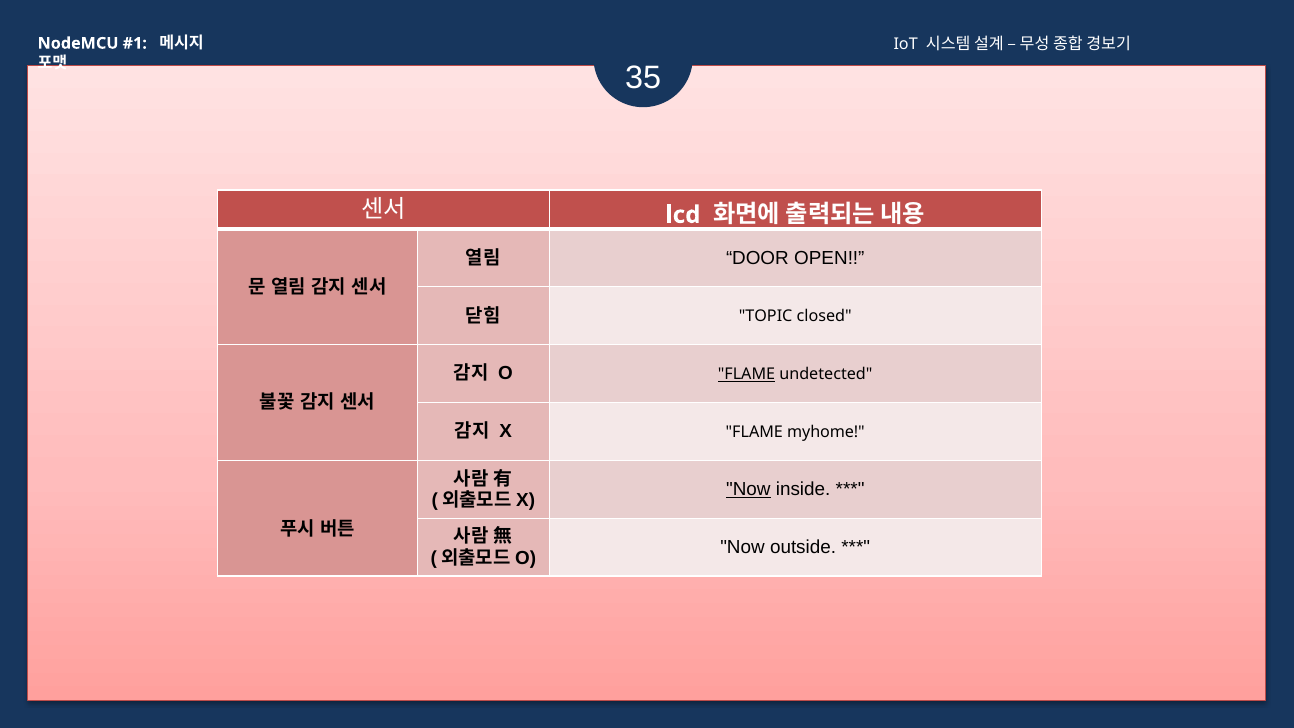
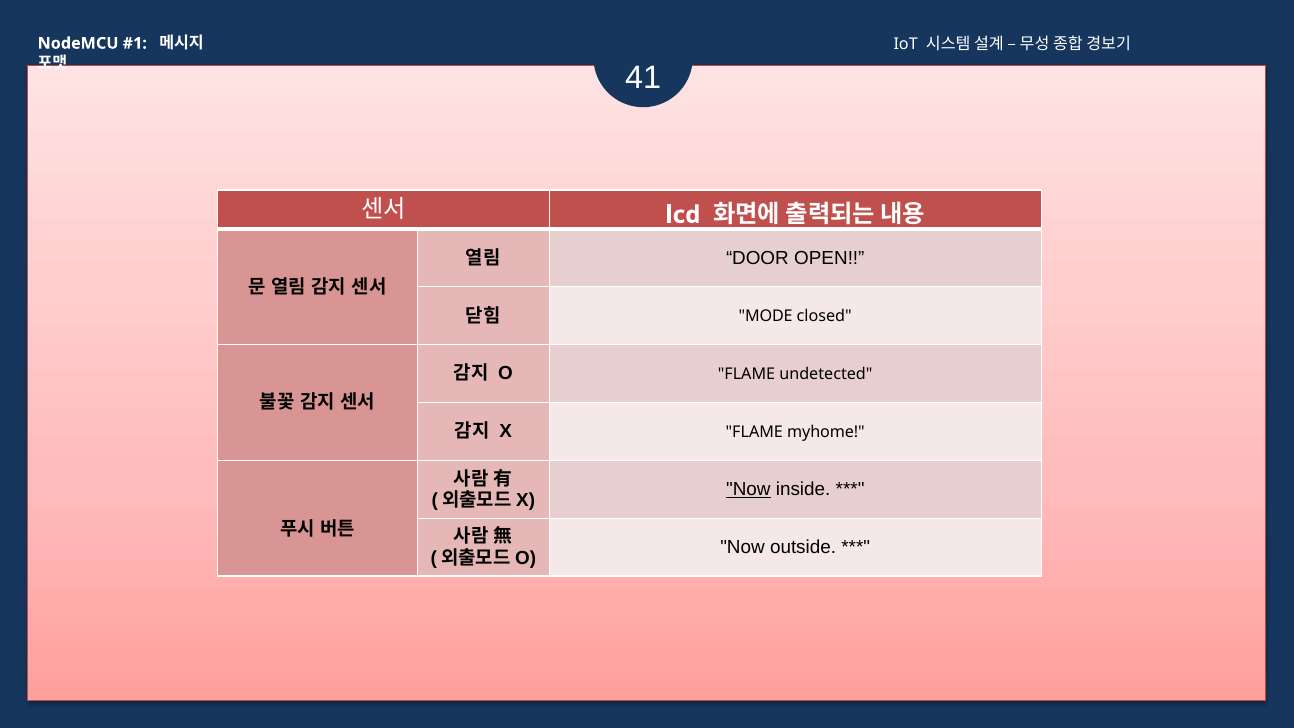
35: 35 -> 41
TOPIC: TOPIC -> MODE
FLAME at (747, 374) underline: present -> none
